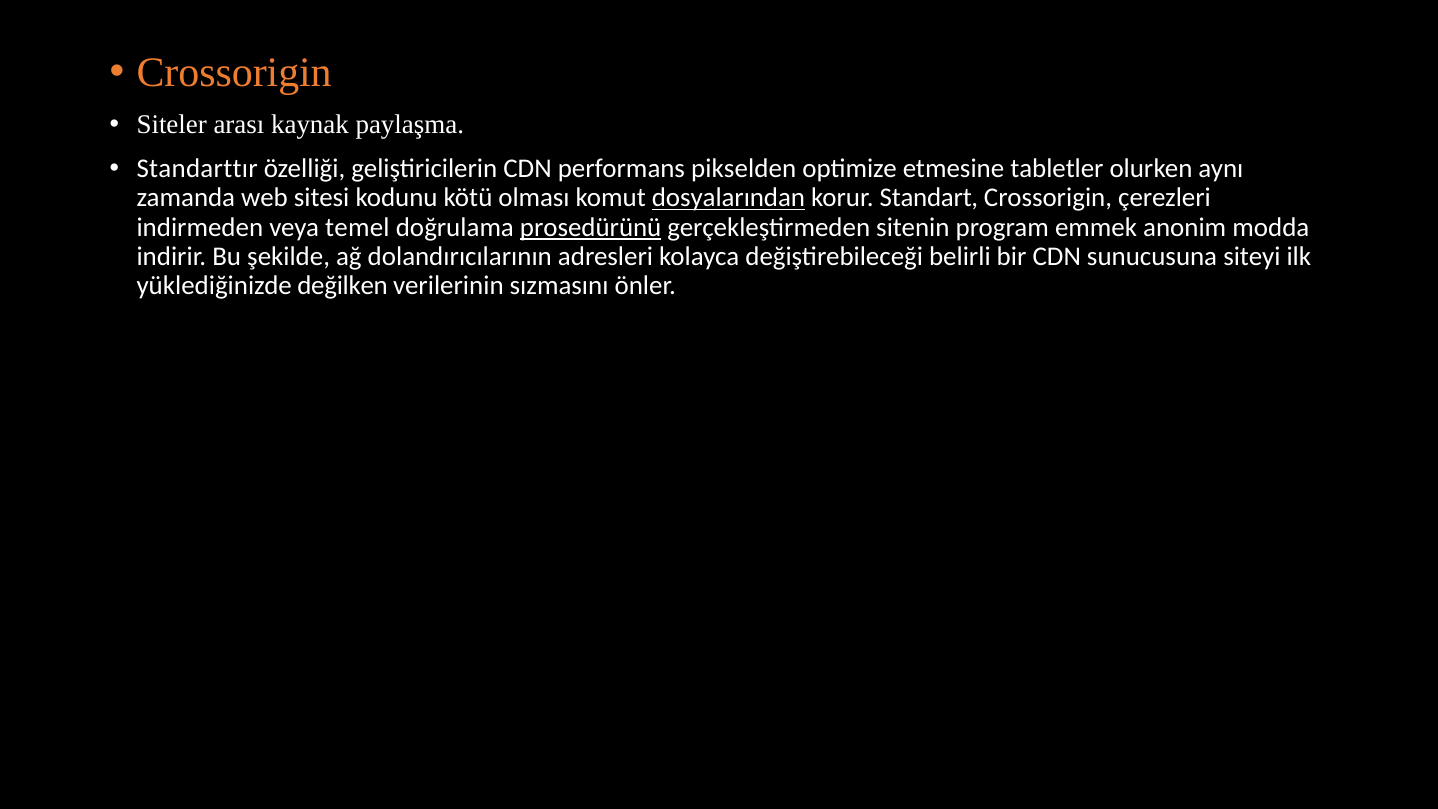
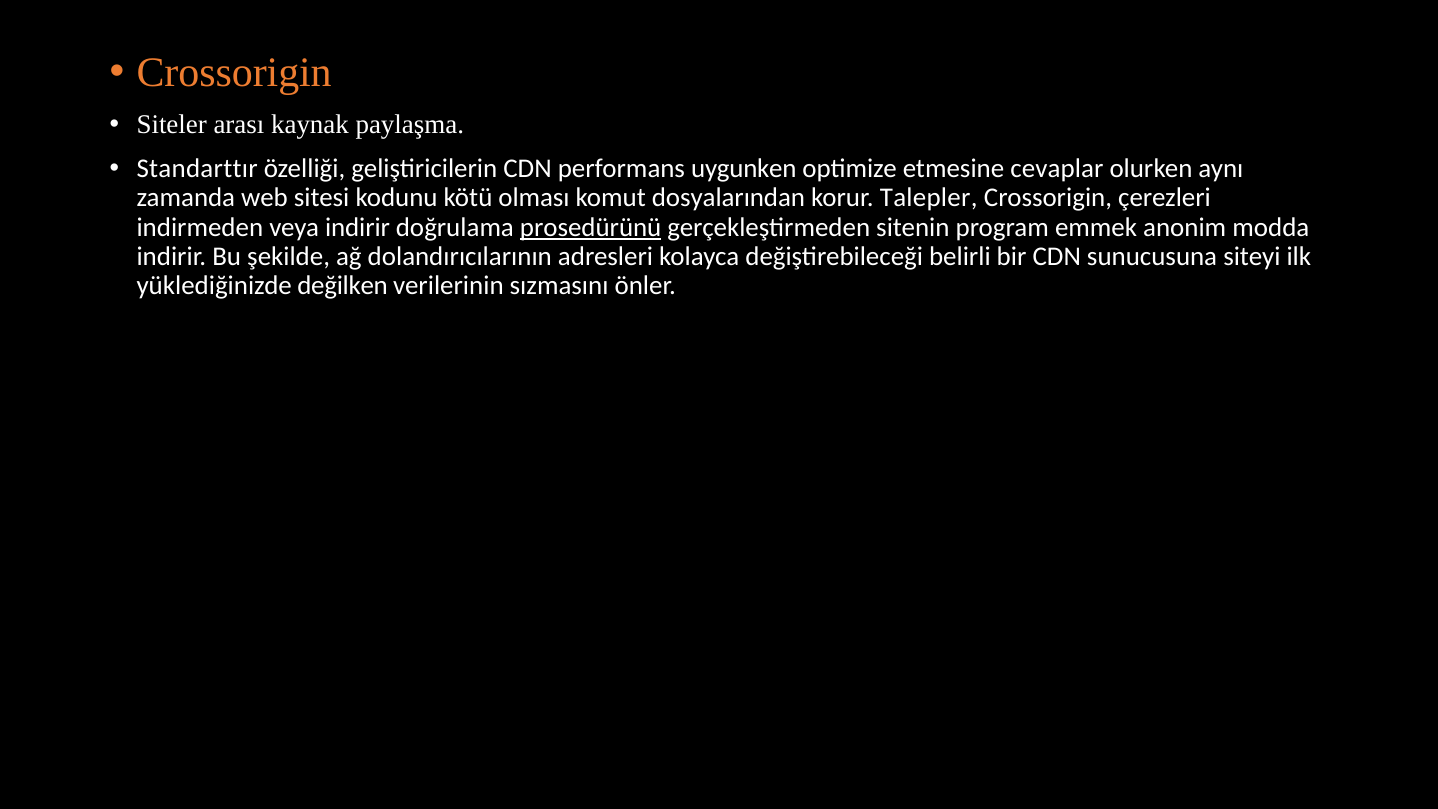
pikselden: pikselden -> uygunken
tabletler: tabletler -> cevaplar
dosyalarından underline: present -> none
Standart: Standart -> Talepler
veya temel: temel -> indirir
